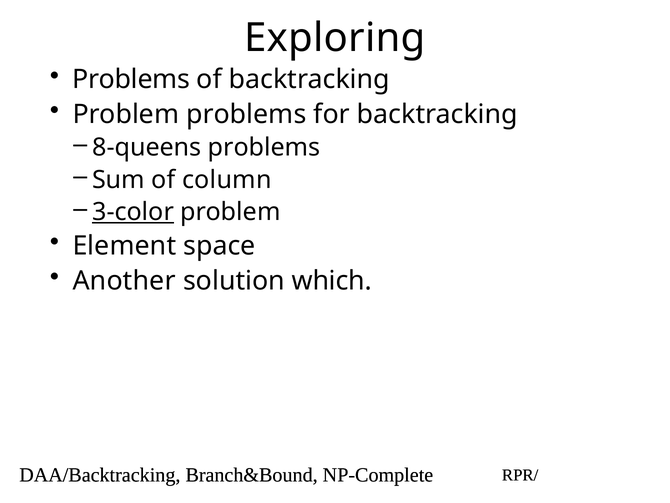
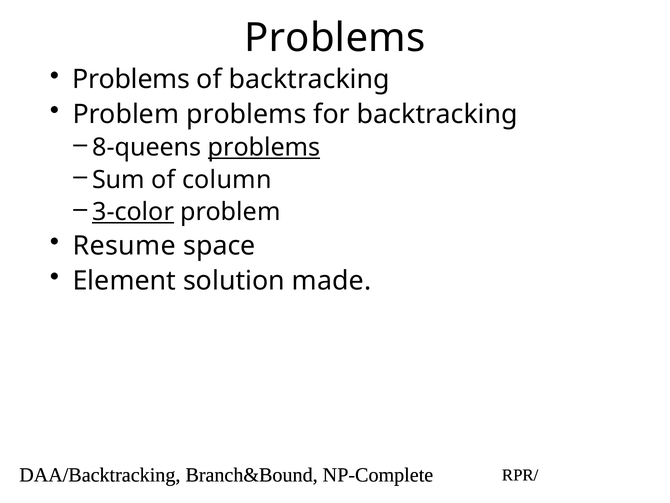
Exploring at (335, 38): Exploring -> Problems
problems at (264, 147) underline: none -> present
Element: Element -> Resume
Another: Another -> Element
which: which -> made
